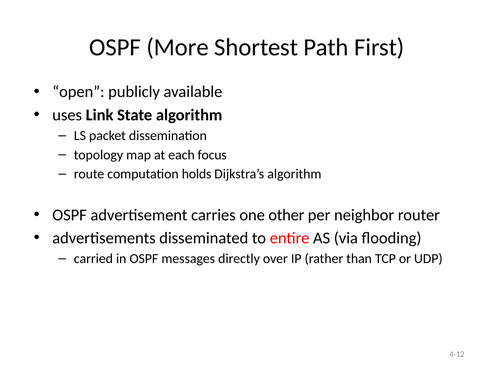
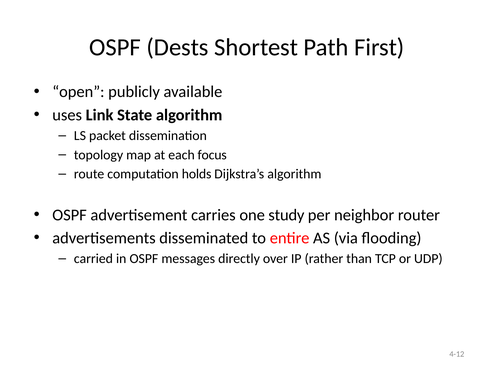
More: More -> Dests
other: other -> study
